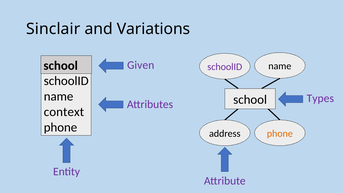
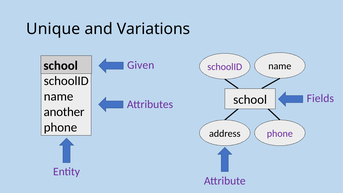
Sinclair: Sinclair -> Unique
Types: Types -> Fields
context: context -> another
phone at (280, 133) colour: orange -> purple
